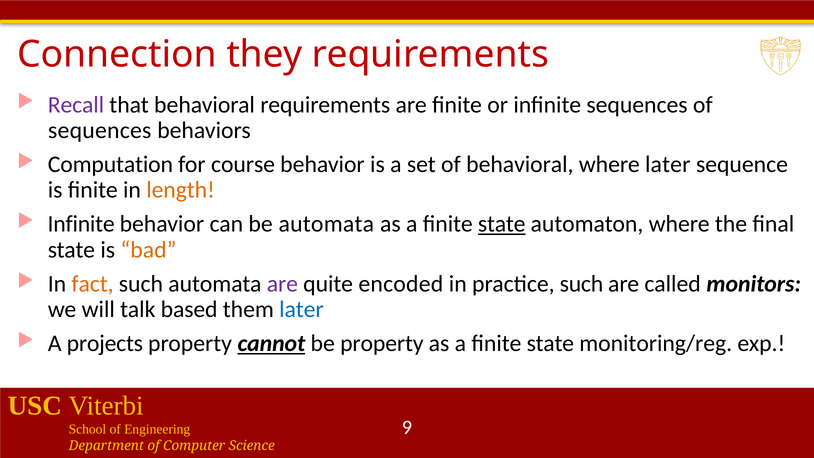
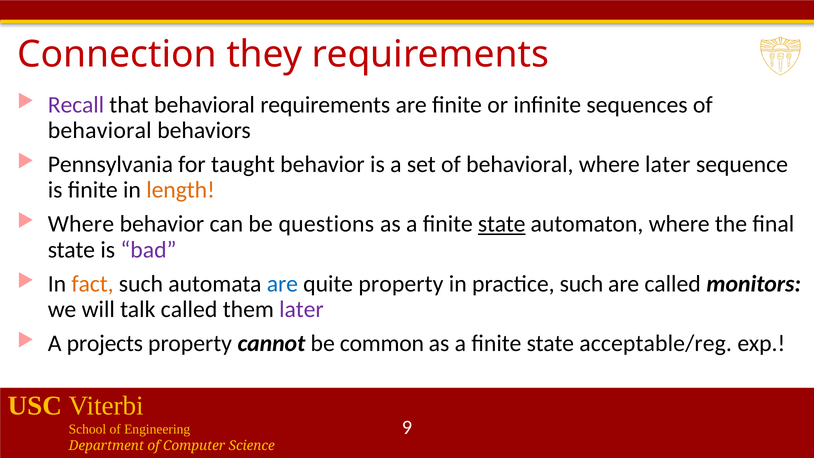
sequences at (100, 130): sequences -> behavioral
Computation: Computation -> Pennsylvania
course: course -> taught
Infinite at (81, 224): Infinite -> Where
be automata: automata -> questions
bad colour: orange -> purple
are at (282, 284) colour: purple -> blue
quite encoded: encoded -> property
talk based: based -> called
later at (301, 309) colour: blue -> purple
cannot underline: present -> none
be property: property -> common
monitoring/reg: monitoring/reg -> acceptable/reg
